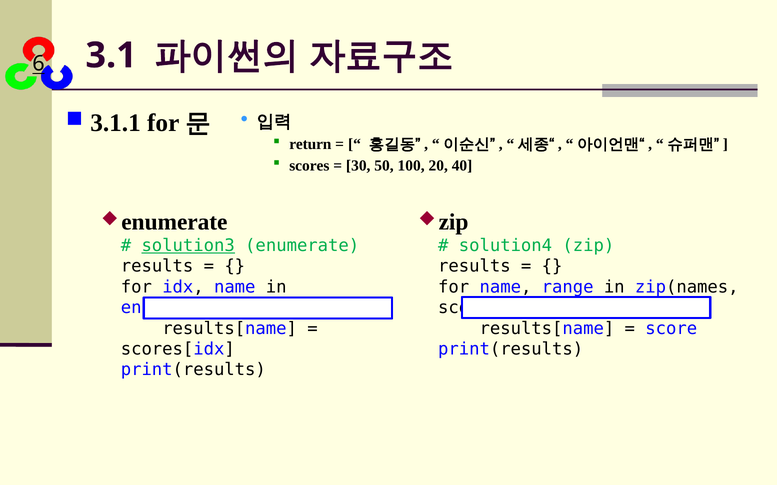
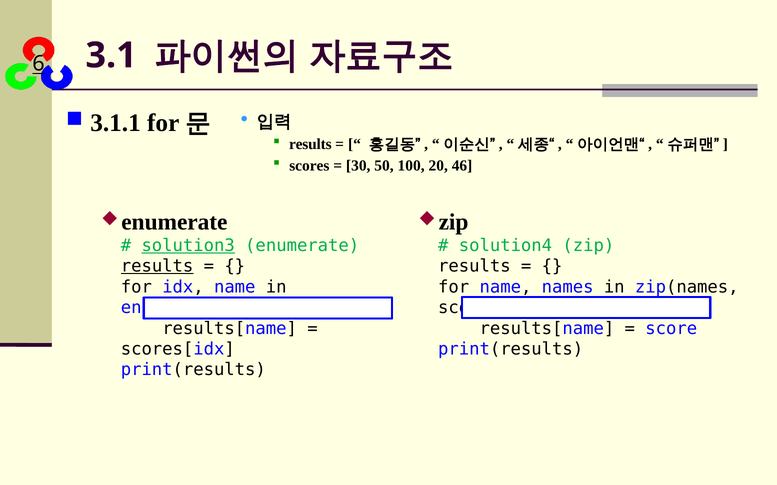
return at (310, 144): return -> results
40: 40 -> 46
results at (157, 267) underline: none -> present
range: range -> names
